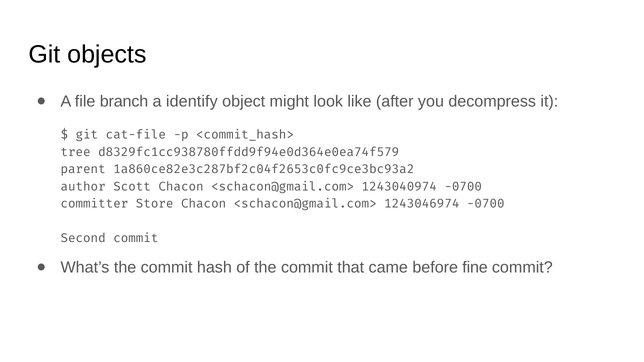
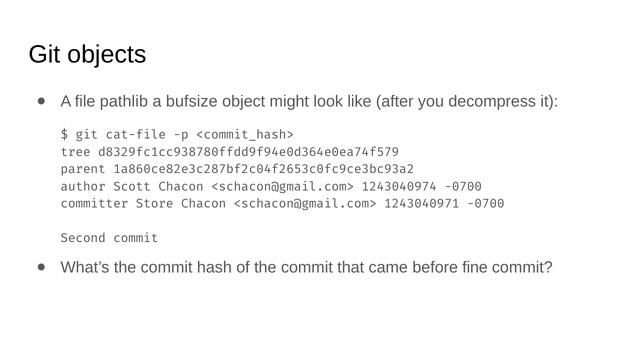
branch: branch -> pathlib
identify: identify -> bufsize
1243046974: 1243046974 -> 1243040971
